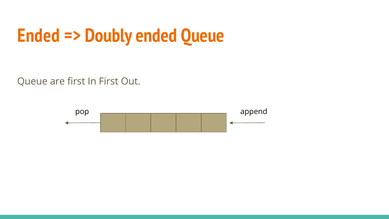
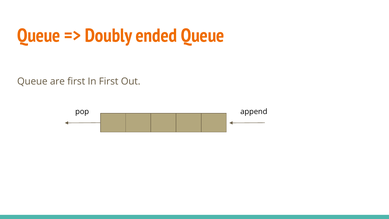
Ended at (39, 35): Ended -> Queue
